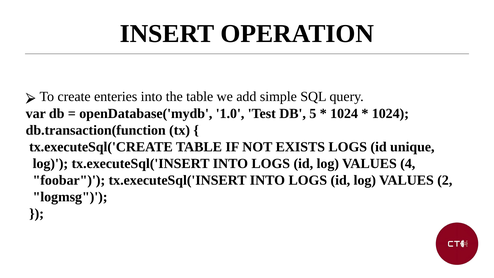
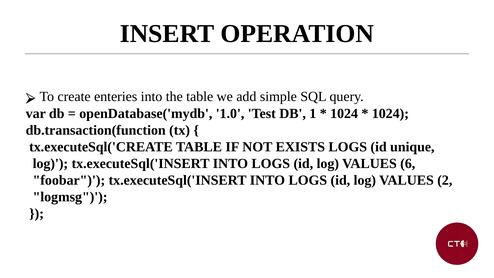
5: 5 -> 1
4: 4 -> 6
